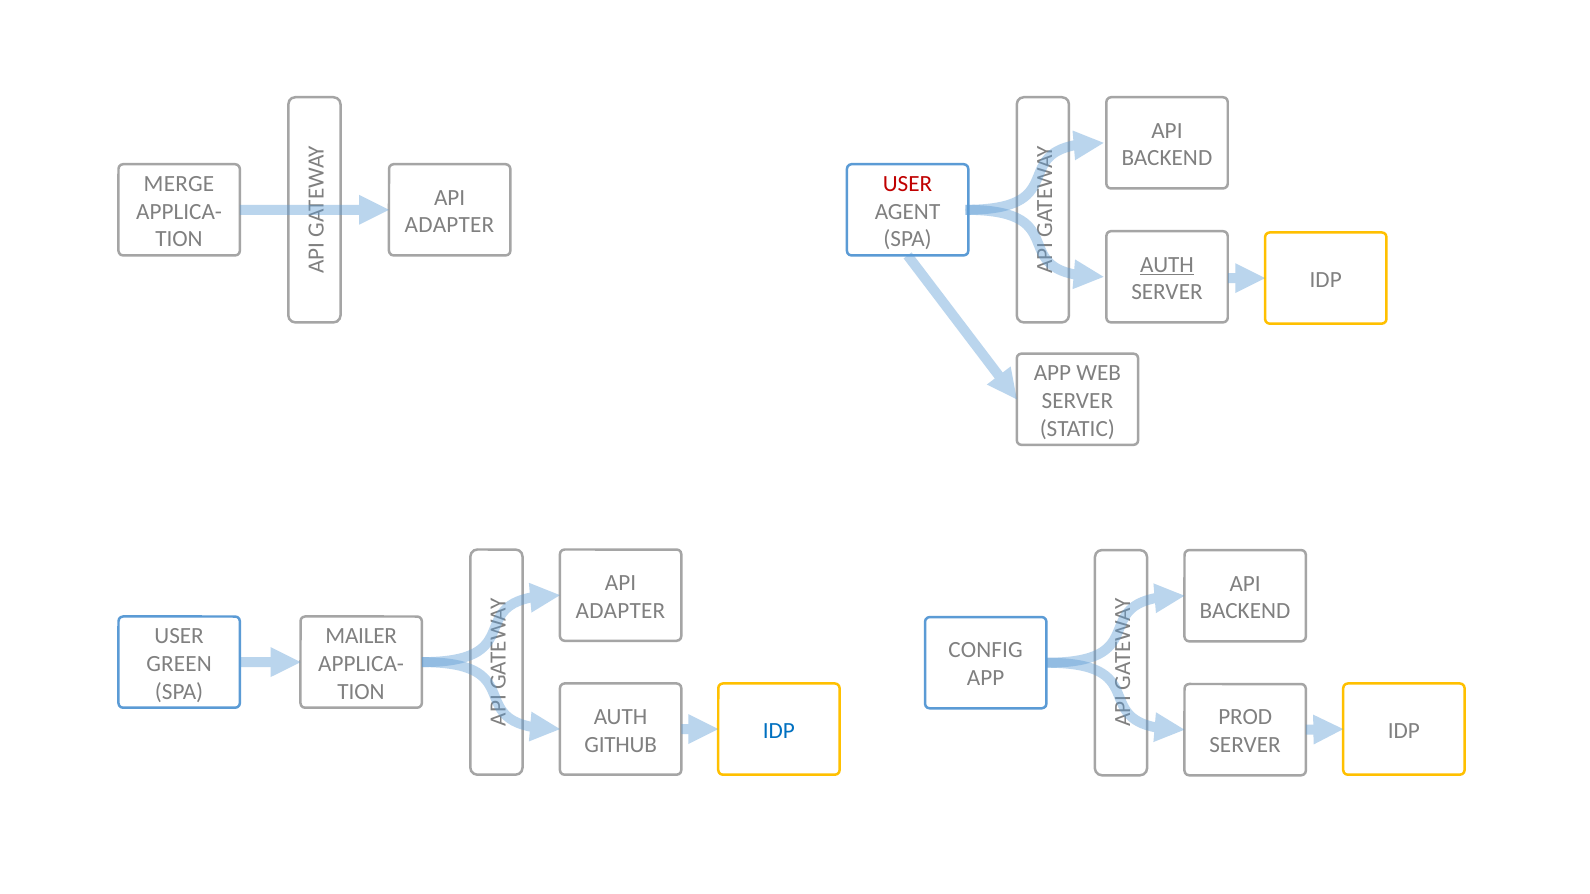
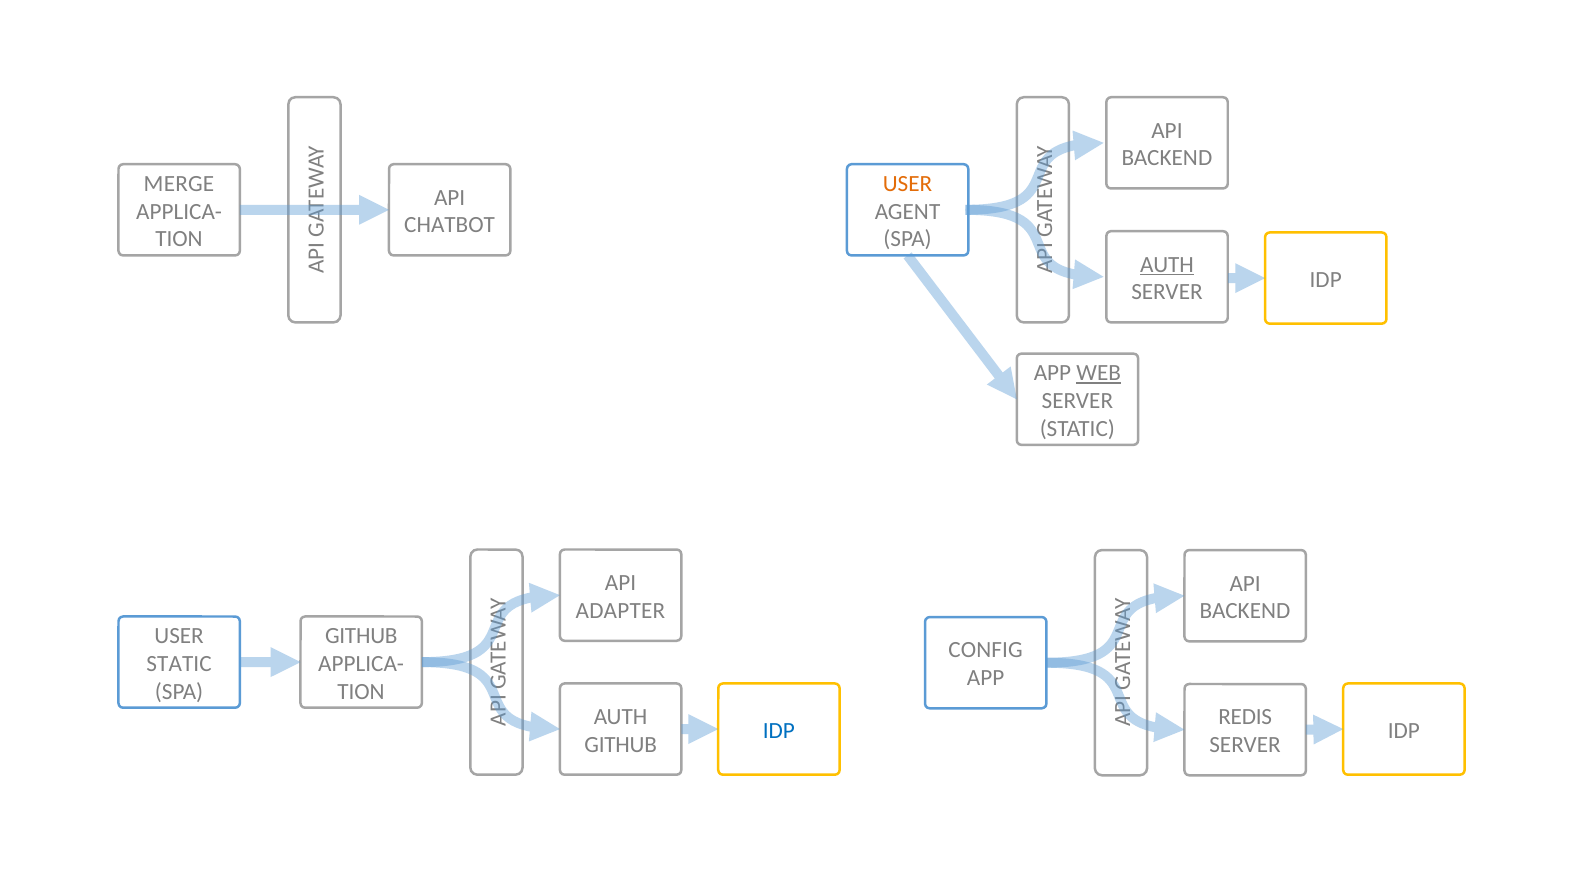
USER at (907, 184) colour: red -> orange
ADAPTER at (449, 225): ADAPTER -> CHATBOT
WEB underline: none -> present
MAILER at (361, 636): MAILER -> GITHUB
GREEN at (179, 664): GREEN -> STATIC
PROD: PROD -> REDIS
